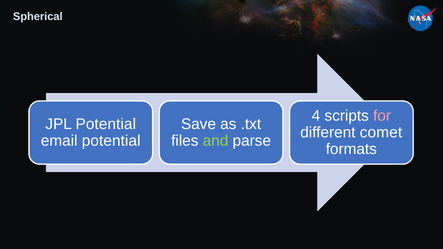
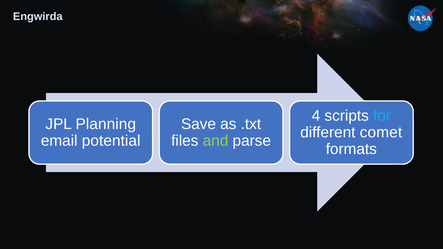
Spherical: Spherical -> Engwirda
for colour: pink -> light blue
JPL Potential: Potential -> Planning
